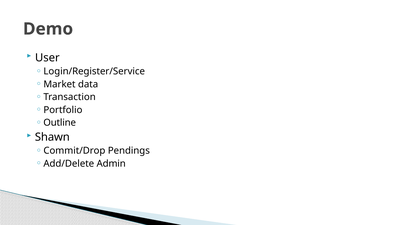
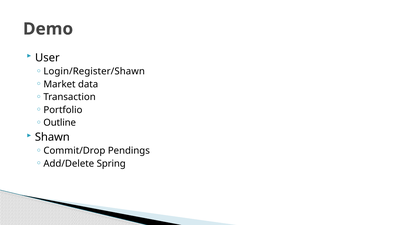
Login/Register/Service: Login/Register/Service -> Login/Register/Shawn
Admin: Admin -> Spring
